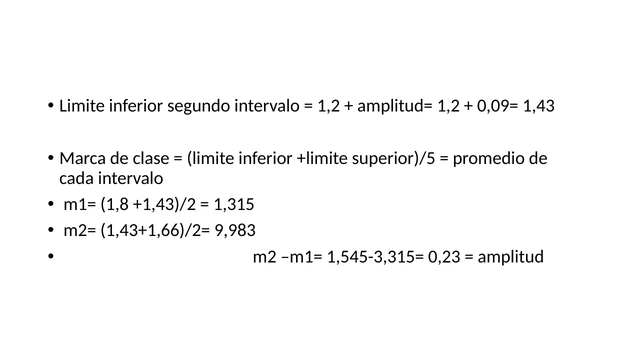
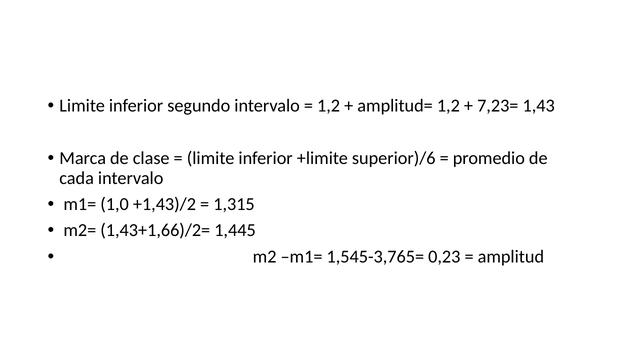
0,09=: 0,09= -> 7,23=
superior)/5: superior)/5 -> superior)/6
1,8: 1,8 -> 1,0
9,983: 9,983 -> 1,445
1,545-3,315=: 1,545-3,315= -> 1,545-3,765=
